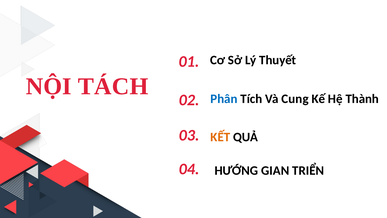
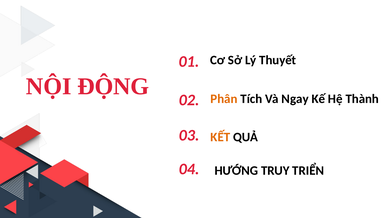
TÁCH: TÁCH -> ĐỘNG
Phân colour: blue -> orange
Cung: Cung -> Ngay
GIAN: GIAN -> TRUY
